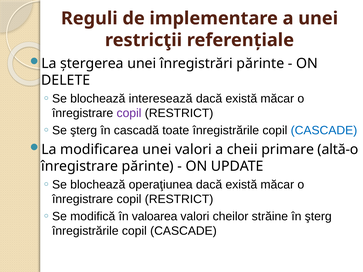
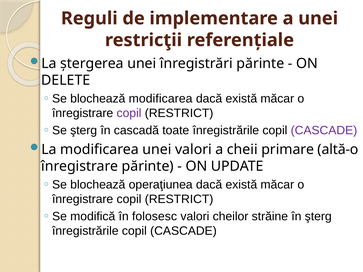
blochează interesează: interesează -> modificarea
CASCADE at (324, 131) colour: blue -> purple
valoarea: valoarea -> folosesc
